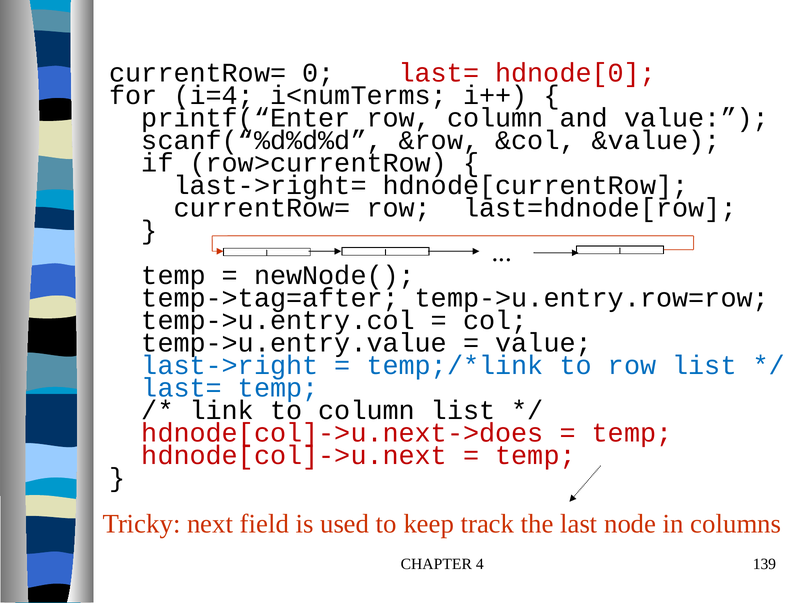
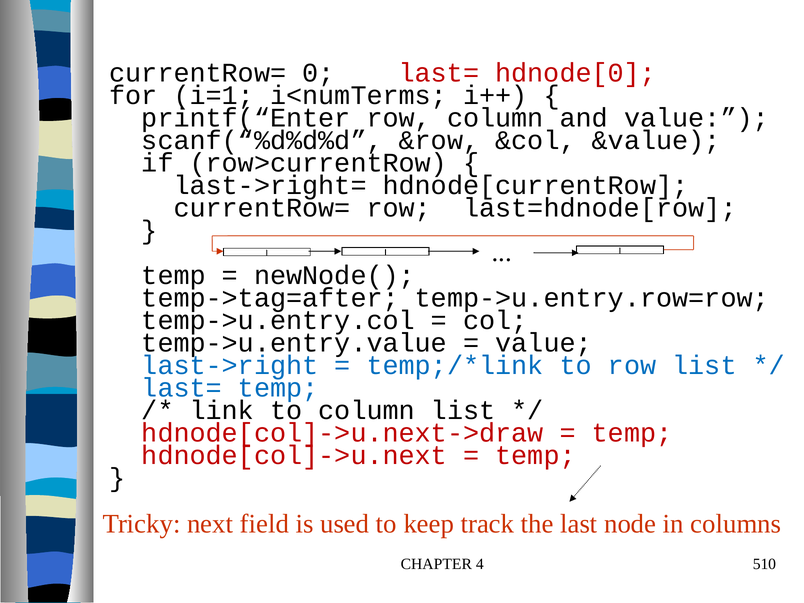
i=4: i=4 -> i=1
hdnode[col]->u.next->does: hdnode[col]->u.next->does -> hdnode[col]->u.next->draw
139: 139 -> 510
